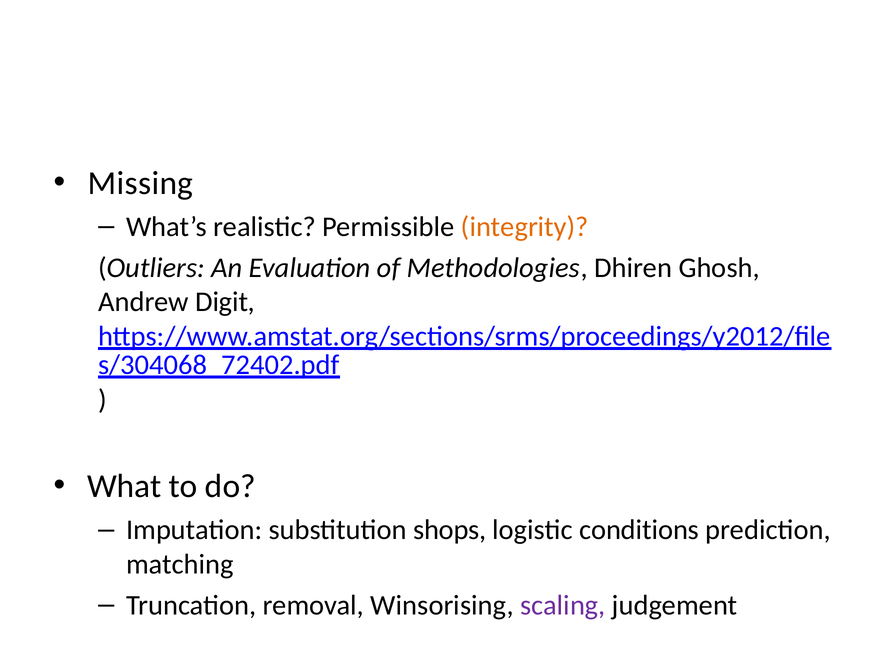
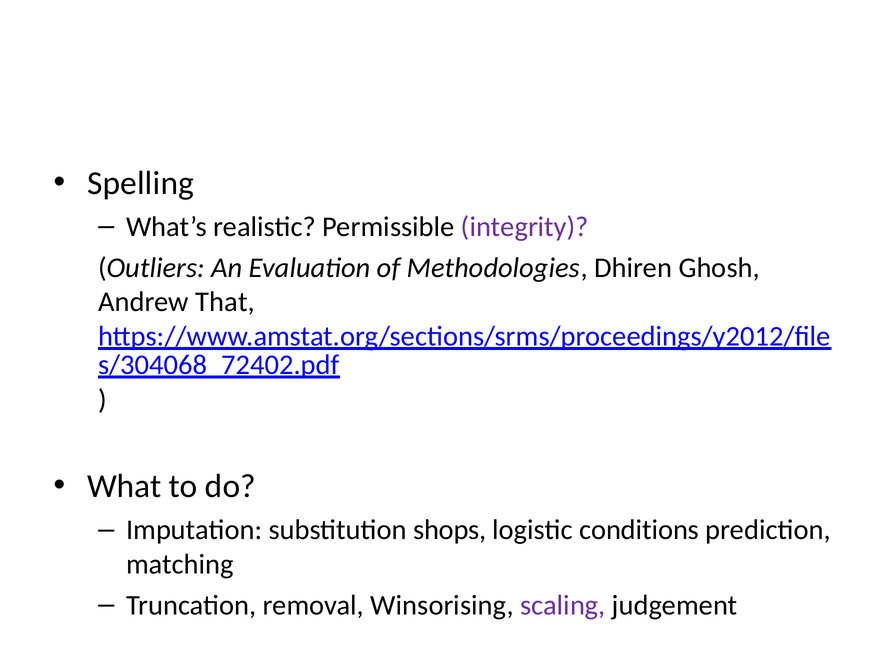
Missing: Missing -> Spelling
integrity colour: orange -> purple
Digit: Digit -> That
